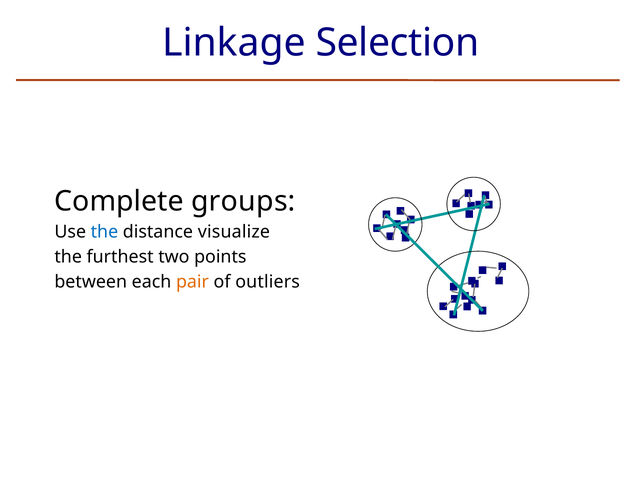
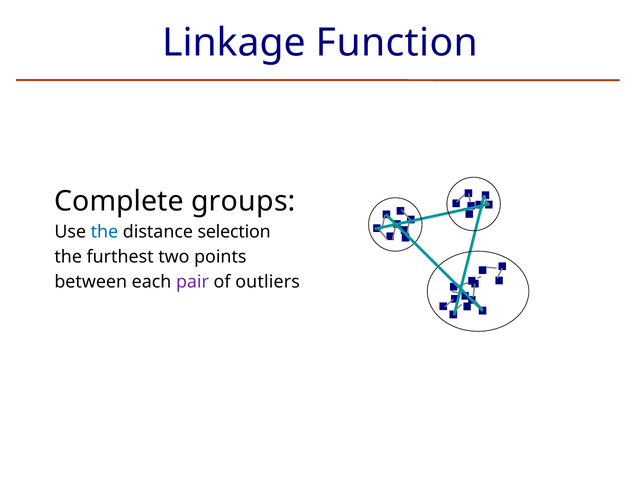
Selection: Selection -> Function
visualize: visualize -> selection
pair colour: orange -> purple
